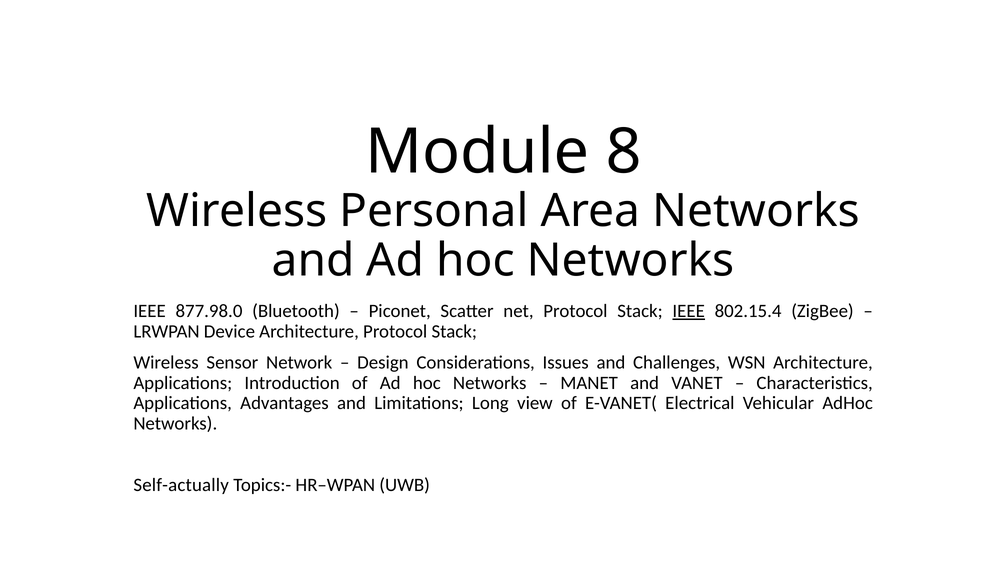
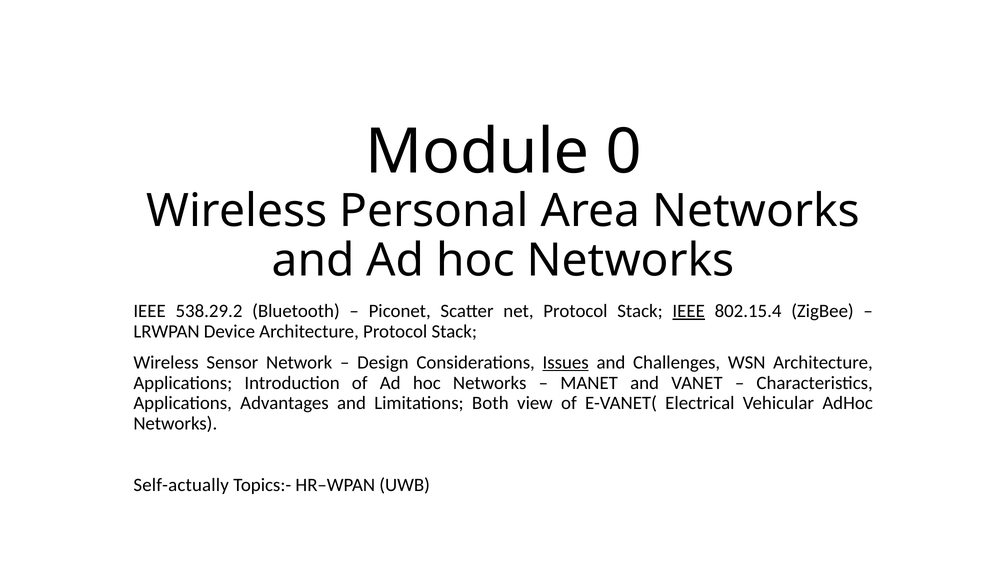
8: 8 -> 0
877.98.0: 877.98.0 -> 538.29.2
Issues underline: none -> present
Long: Long -> Both
